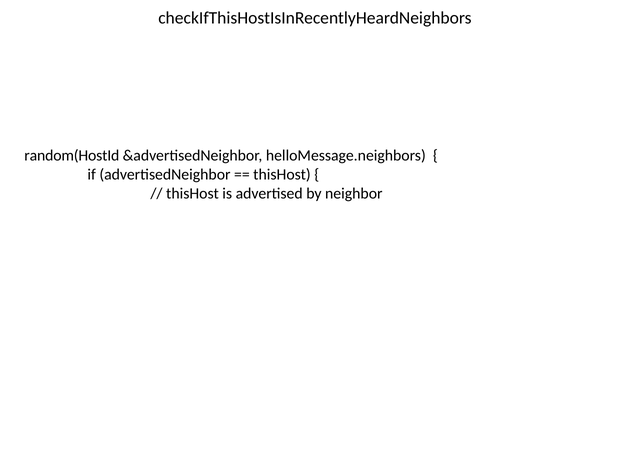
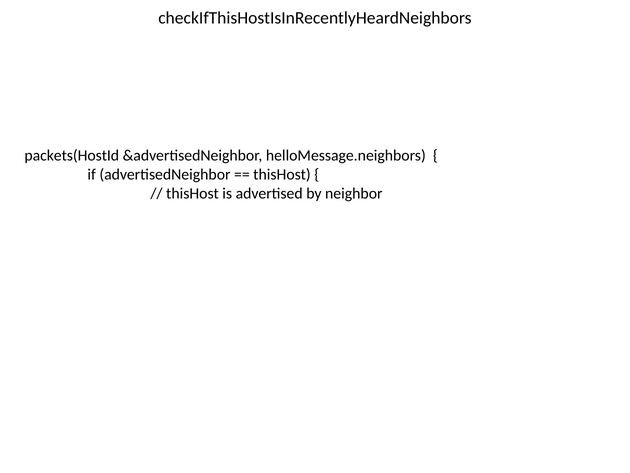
random(HostId: random(HostId -> packets(HostId
